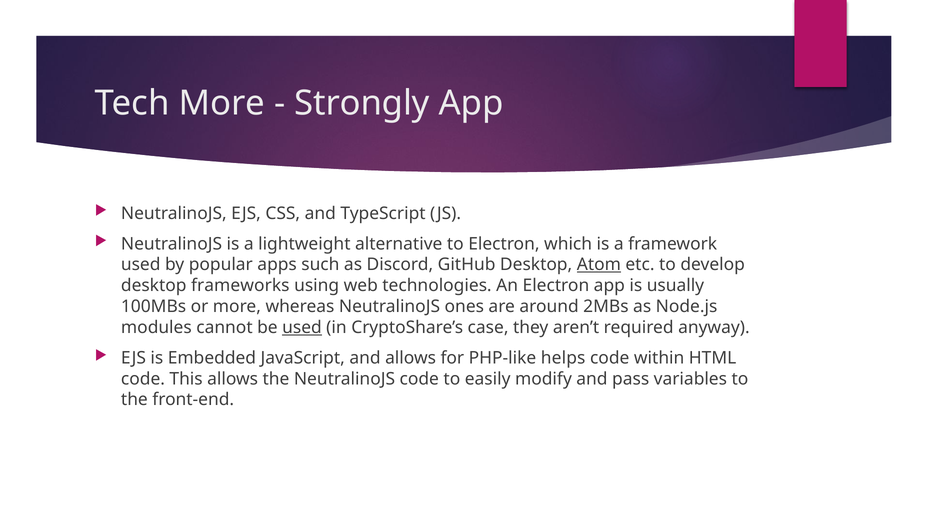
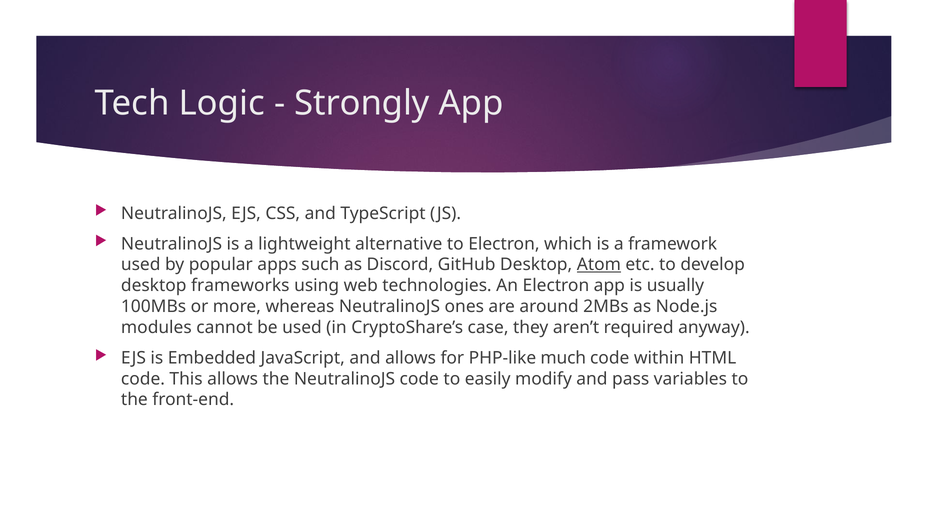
Tech More: More -> Logic
used at (302, 327) underline: present -> none
helps: helps -> much
